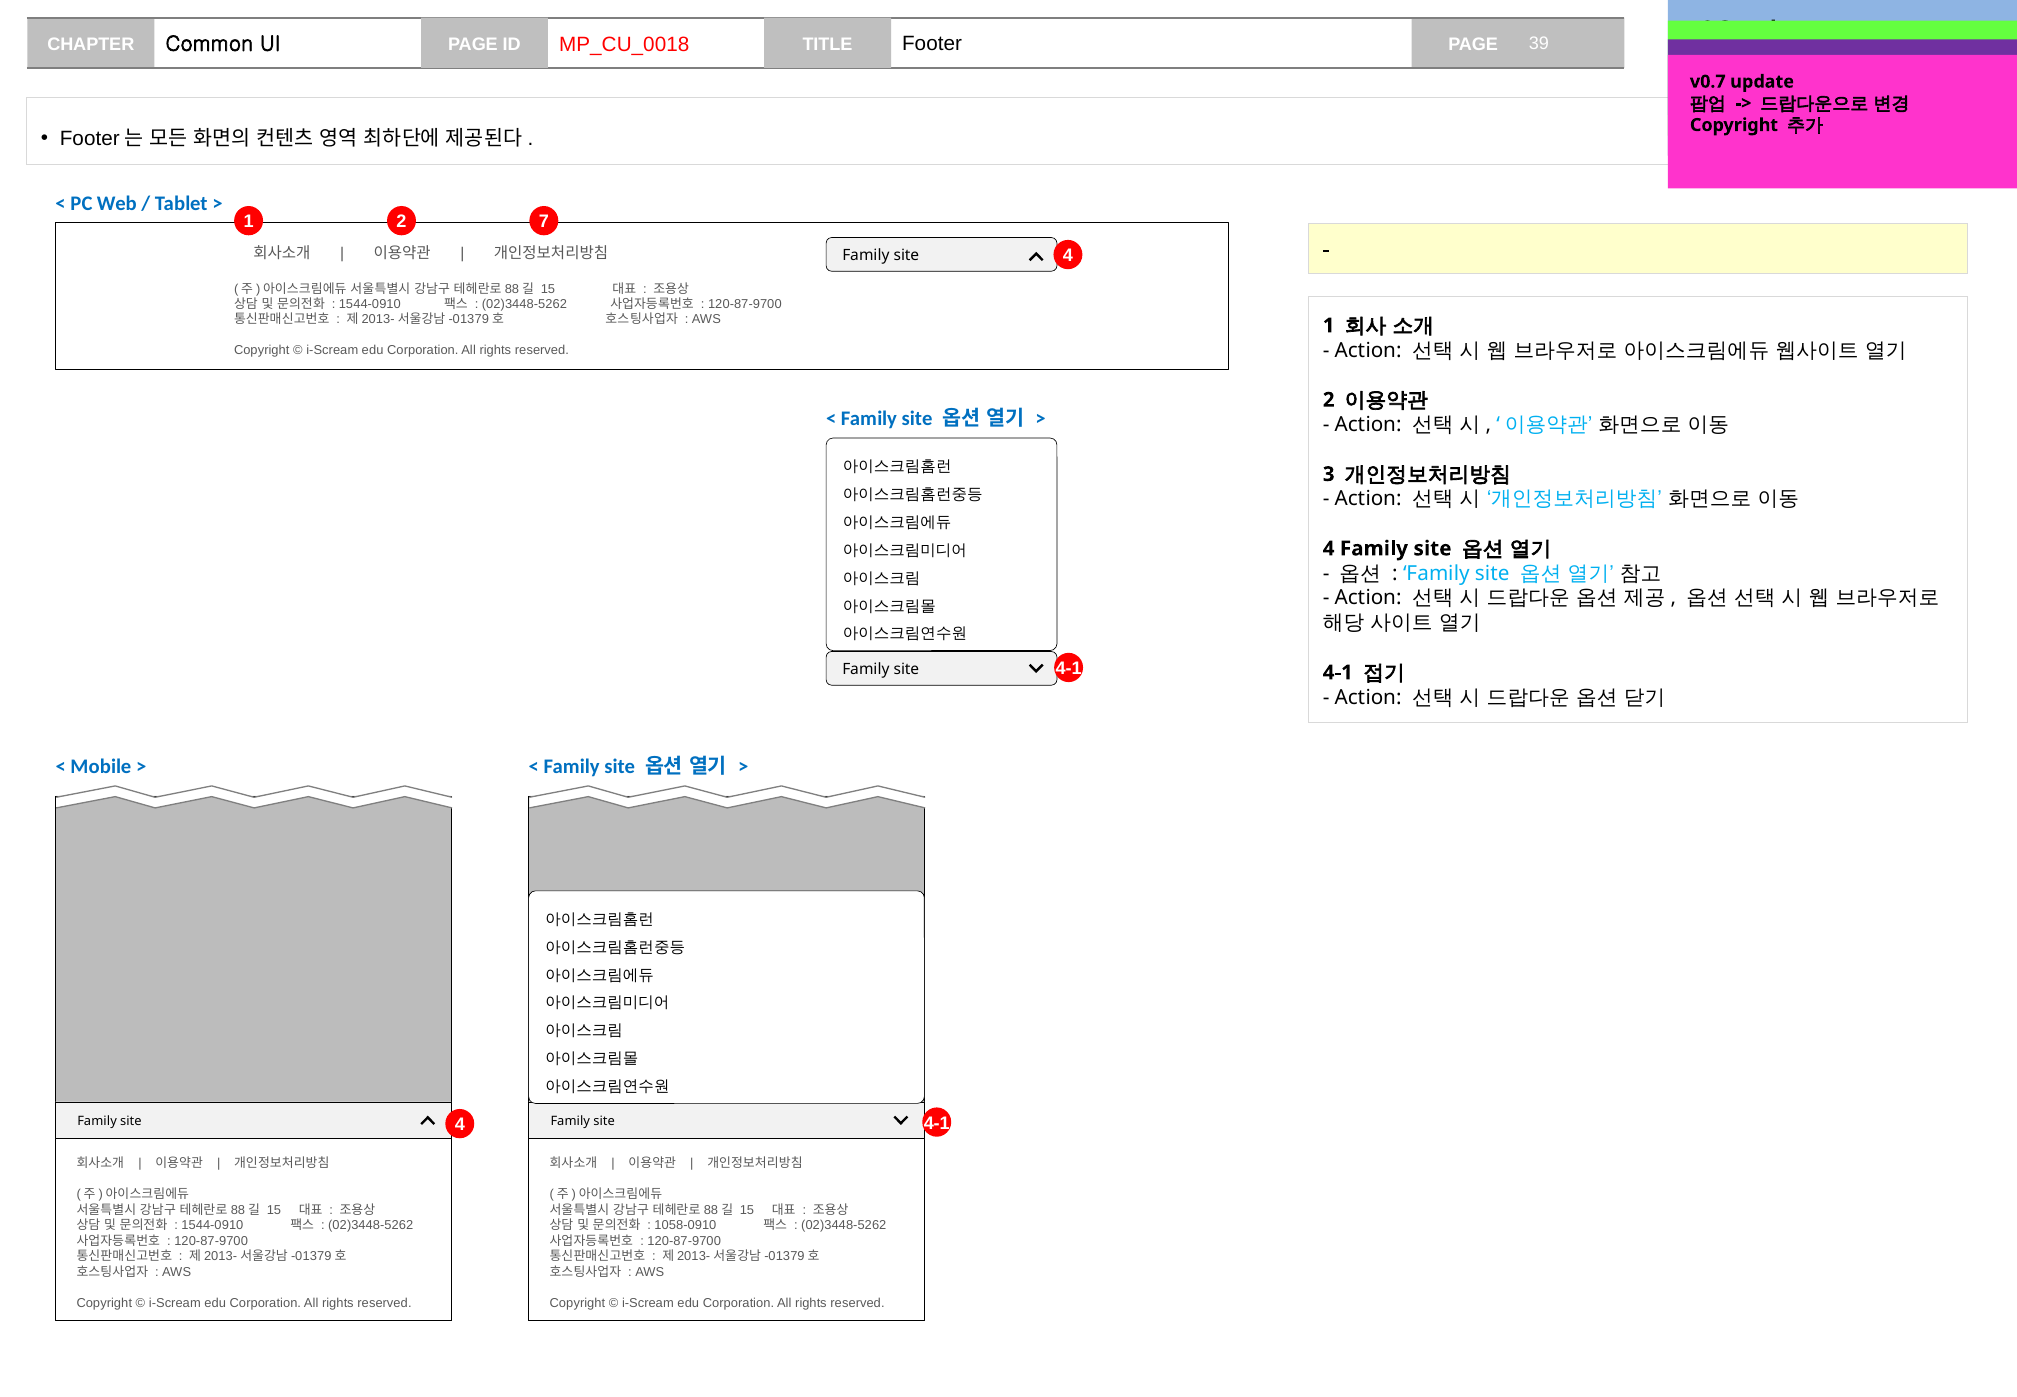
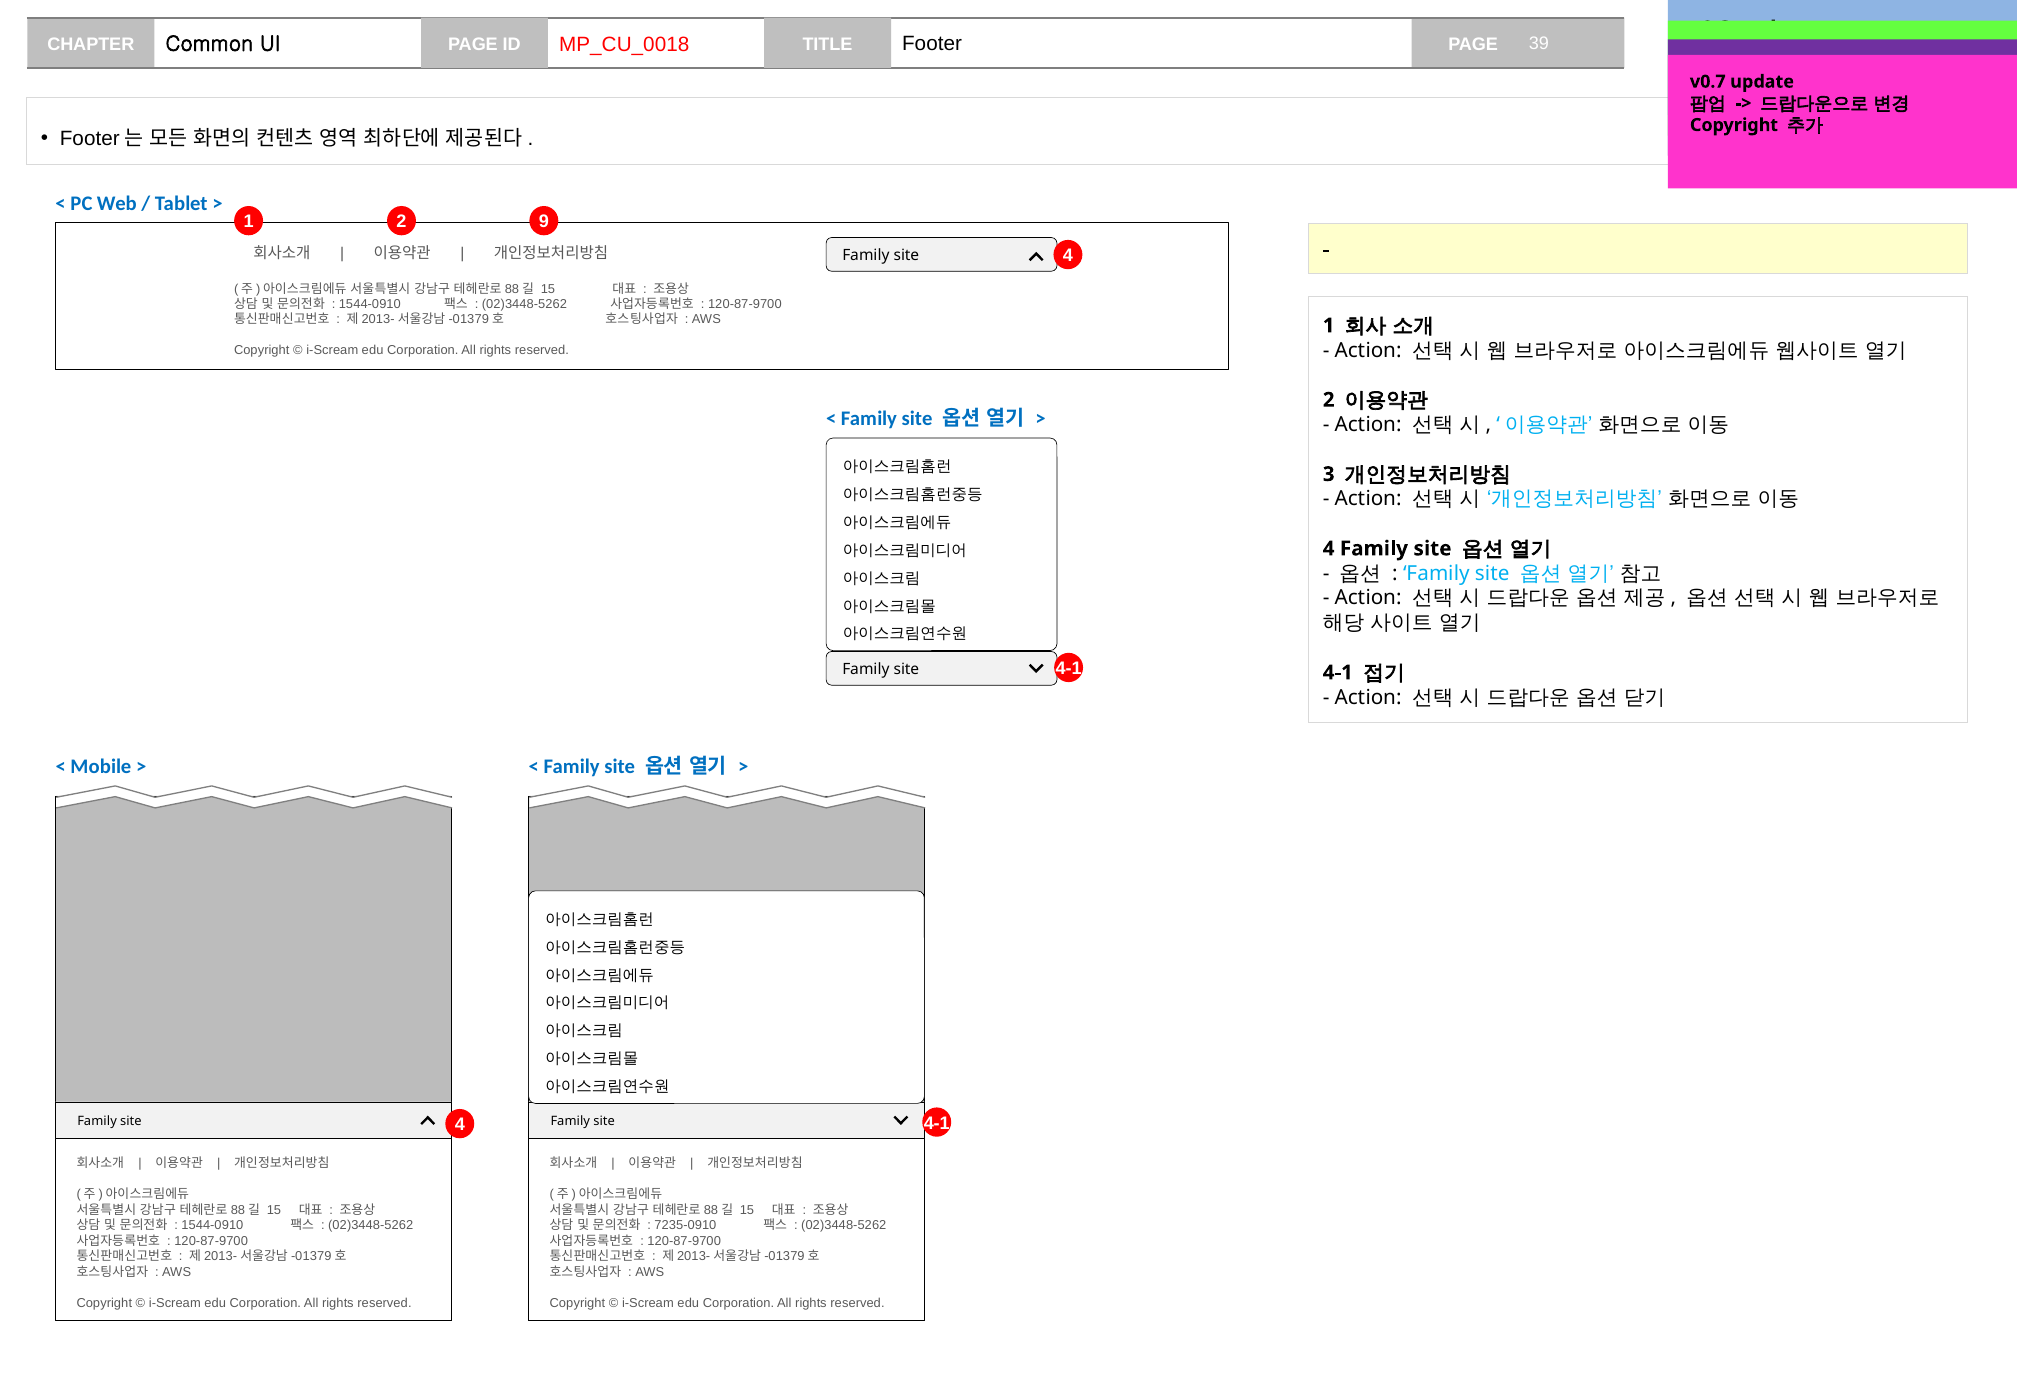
7: 7 -> 9
1058-0910: 1058-0910 -> 7235-0910
